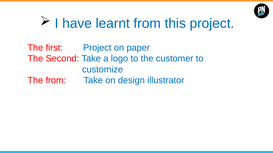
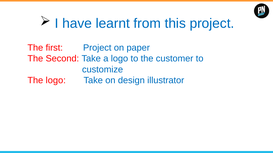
The from: from -> logo
